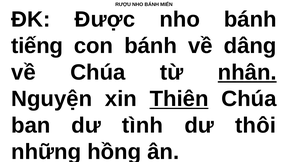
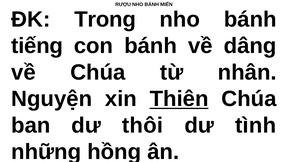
Được: Được -> Trong
nhân underline: present -> none
tình: tình -> thôi
thôi: thôi -> tình
